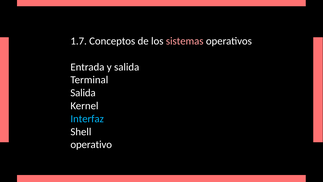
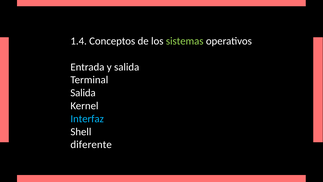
1.7: 1.7 -> 1.4
sistemas colour: pink -> light green
operativo: operativo -> diferente
